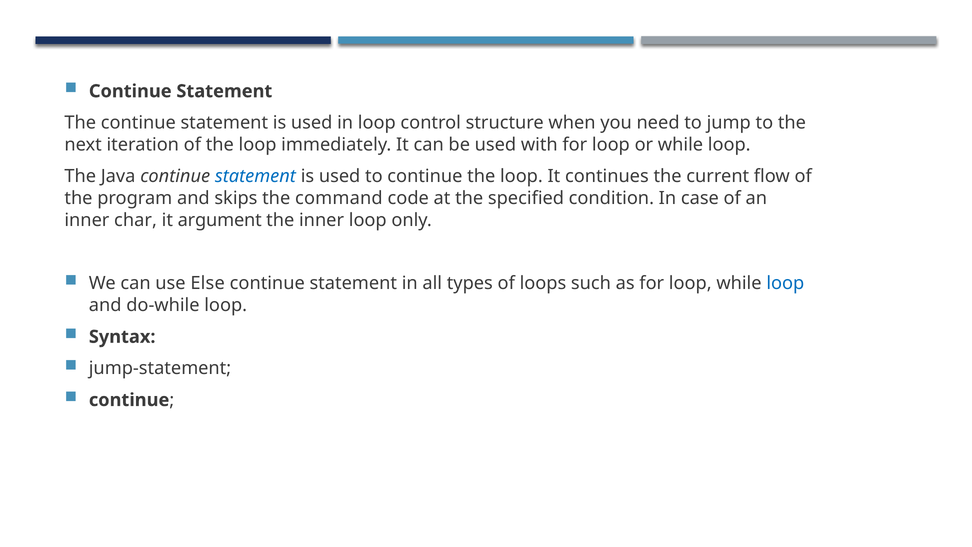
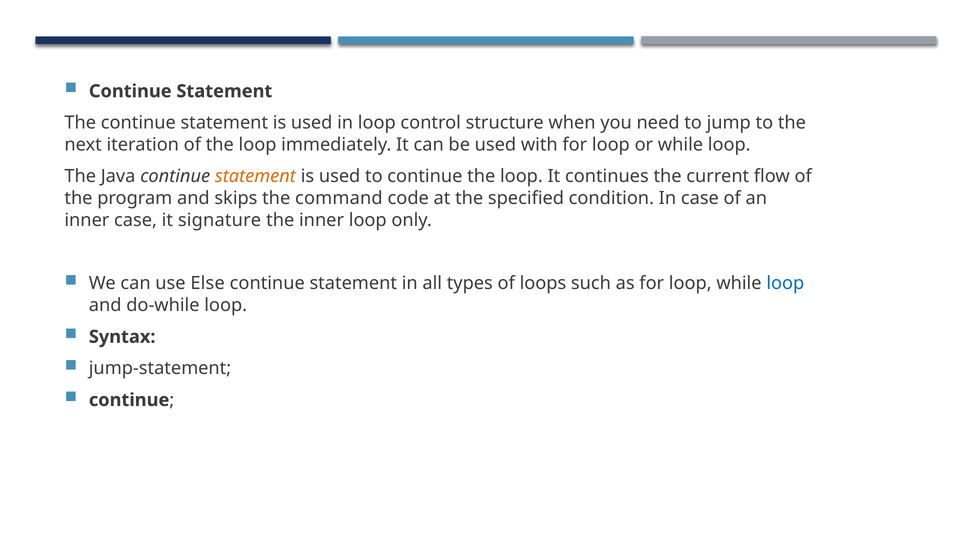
statement at (255, 176) colour: blue -> orange
inner char: char -> case
argument: argument -> signature
